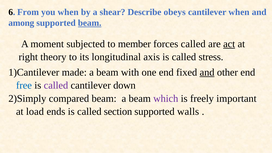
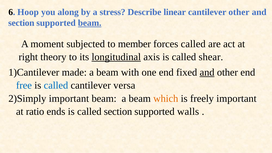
From: From -> Hoop
you when: when -> along
shear: shear -> stress
obeys: obeys -> linear
cantilever when: when -> other
among at (21, 23): among -> section
act underline: present -> none
longitudinal underline: none -> present
stress: stress -> shear
called at (56, 85) colour: purple -> blue
down: down -> versa
compared at (69, 99): compared -> important
which colour: purple -> orange
load: load -> ratio
